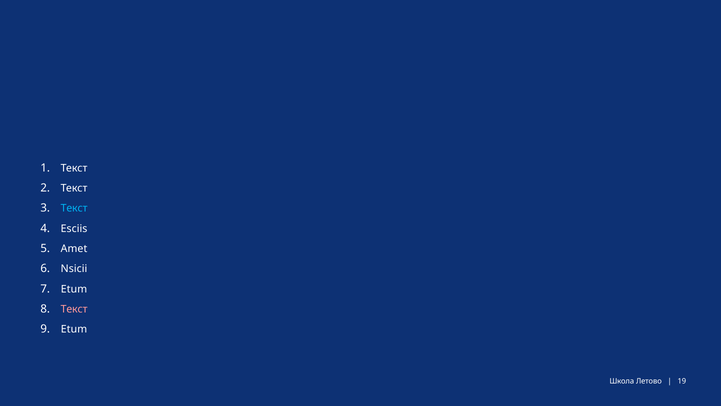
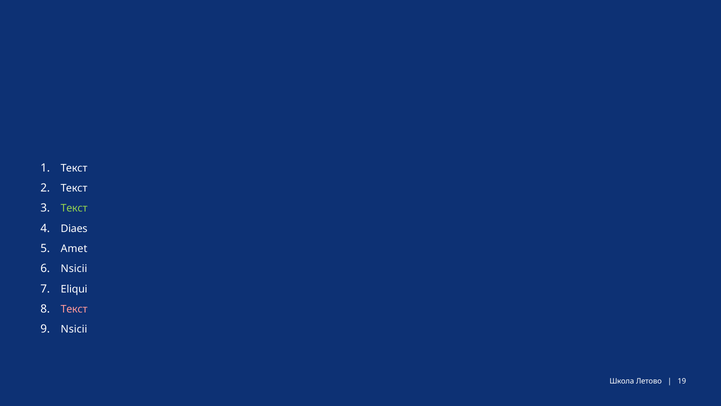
Текст at (74, 208) colour: light blue -> light green
Esciis: Esciis -> Diaes
Etum at (74, 289): Etum -> Eliqui
Etum at (74, 329): Etum -> Nsicii
